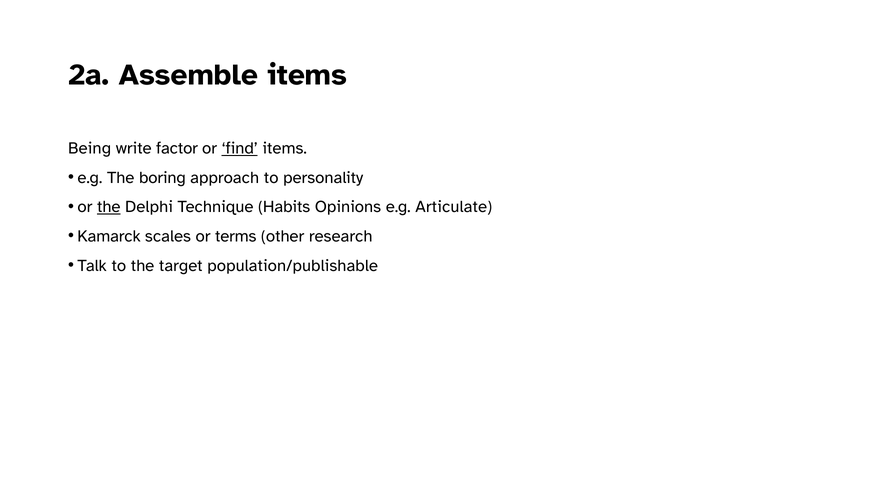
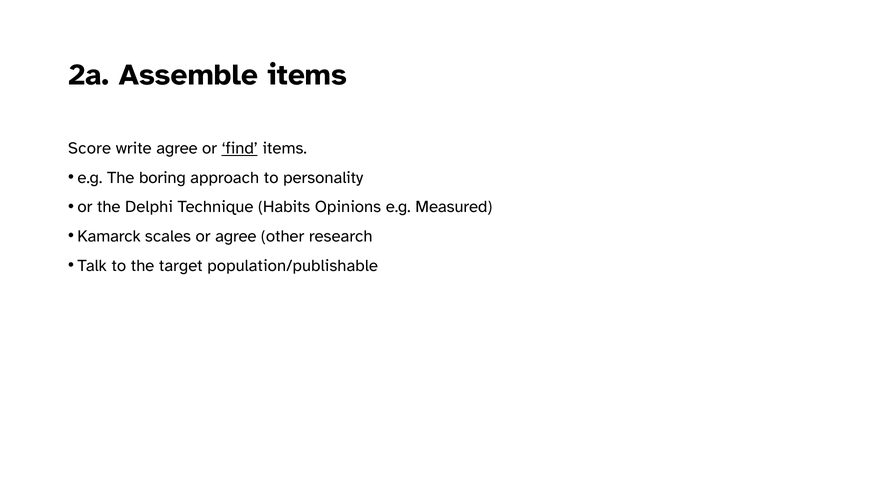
Being: Being -> Score
write factor: factor -> agree
the at (109, 207) underline: present -> none
Articulate: Articulate -> Measured
or terms: terms -> agree
